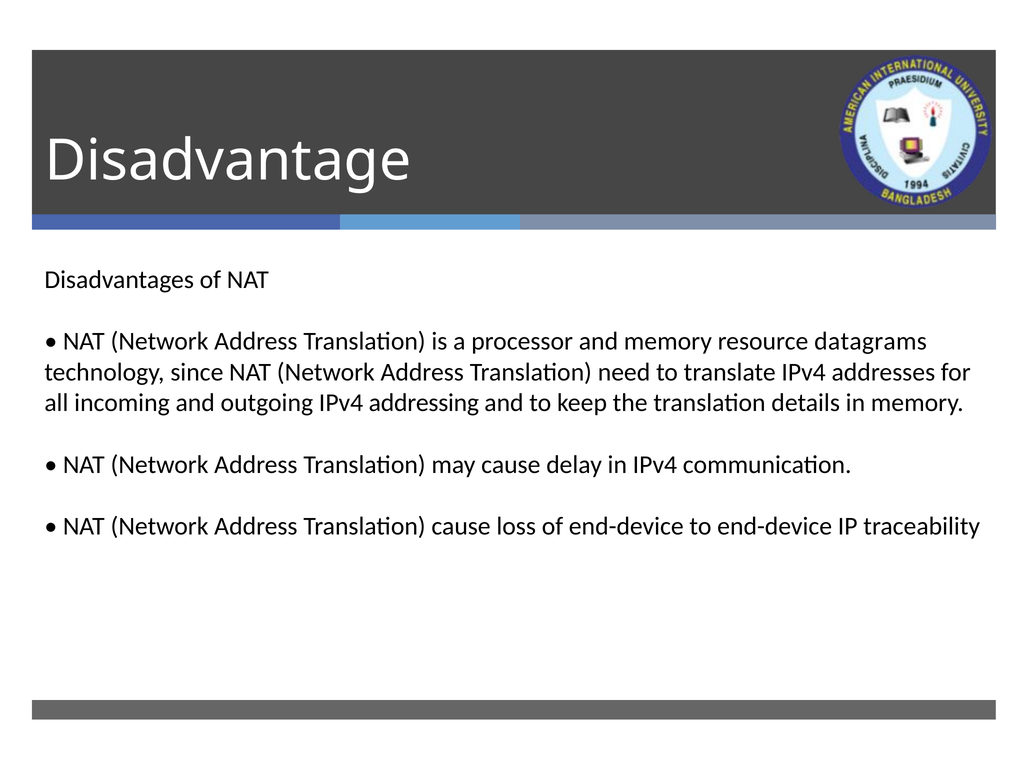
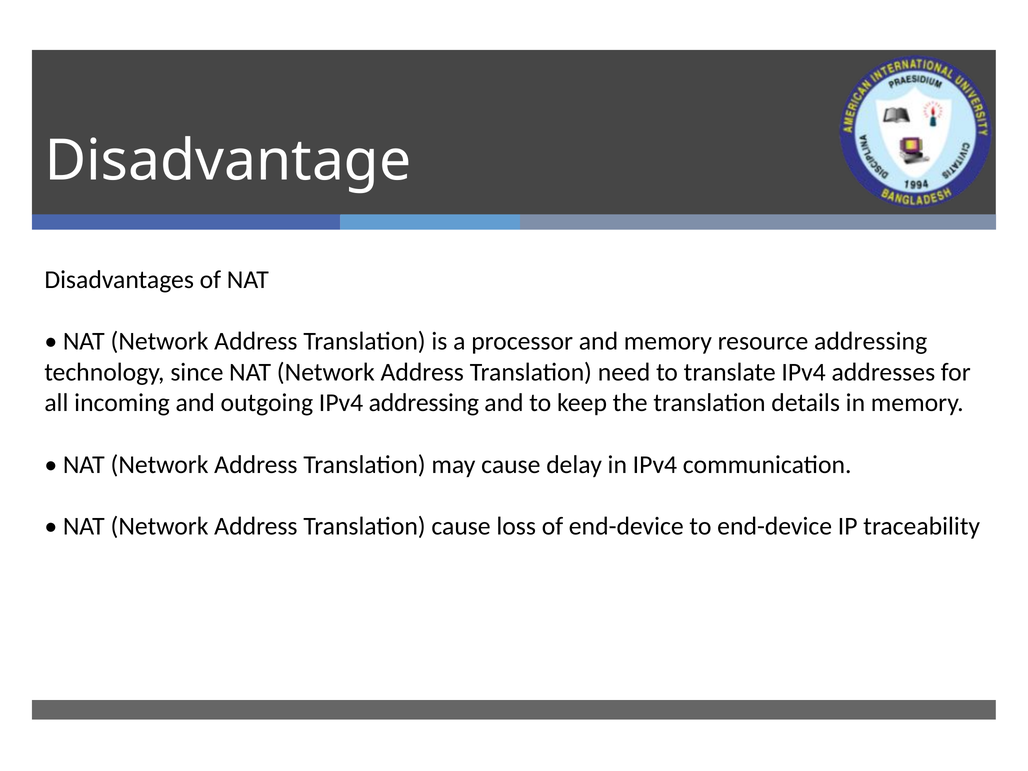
resource datagrams: datagrams -> addressing
